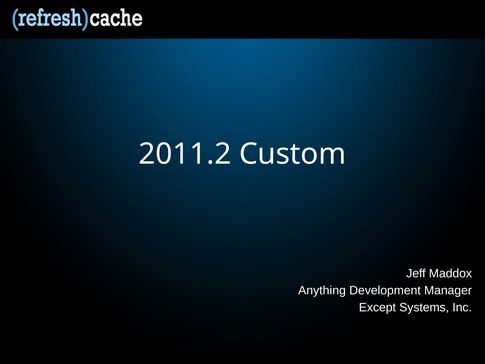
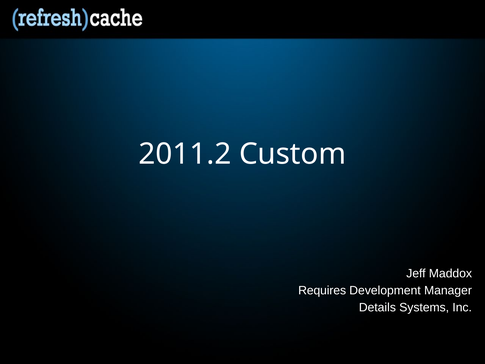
Anything: Anything -> Requires
Except: Except -> Details
